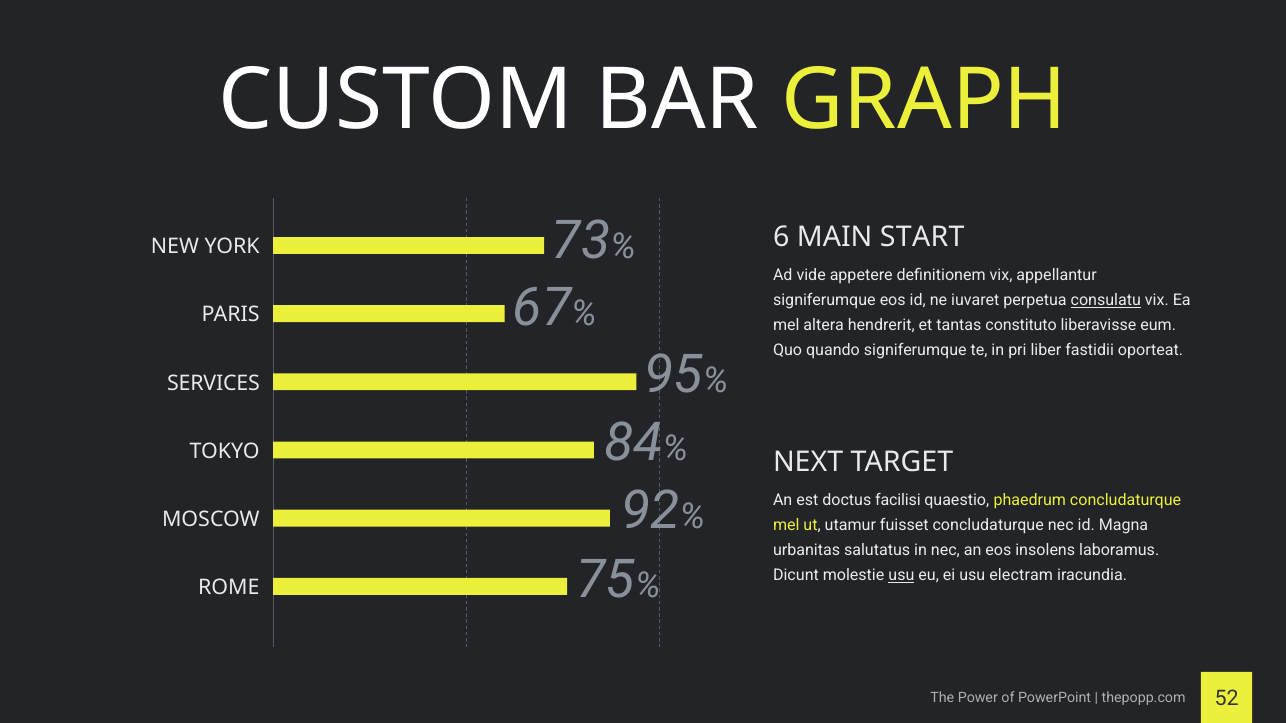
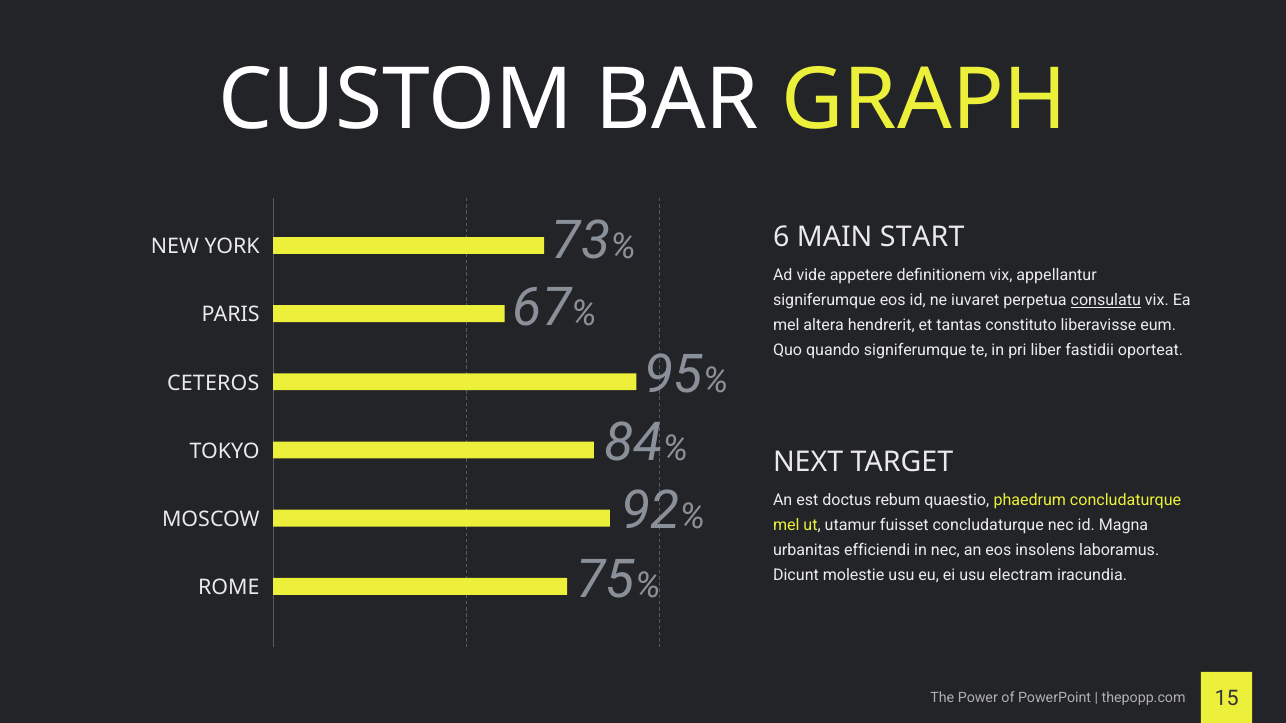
SERVICES: SERVICES -> CETEROS
facilisi: facilisi -> rebum
salutatus: salutatus -> efficiendi
usu at (901, 576) underline: present -> none
52: 52 -> 15
